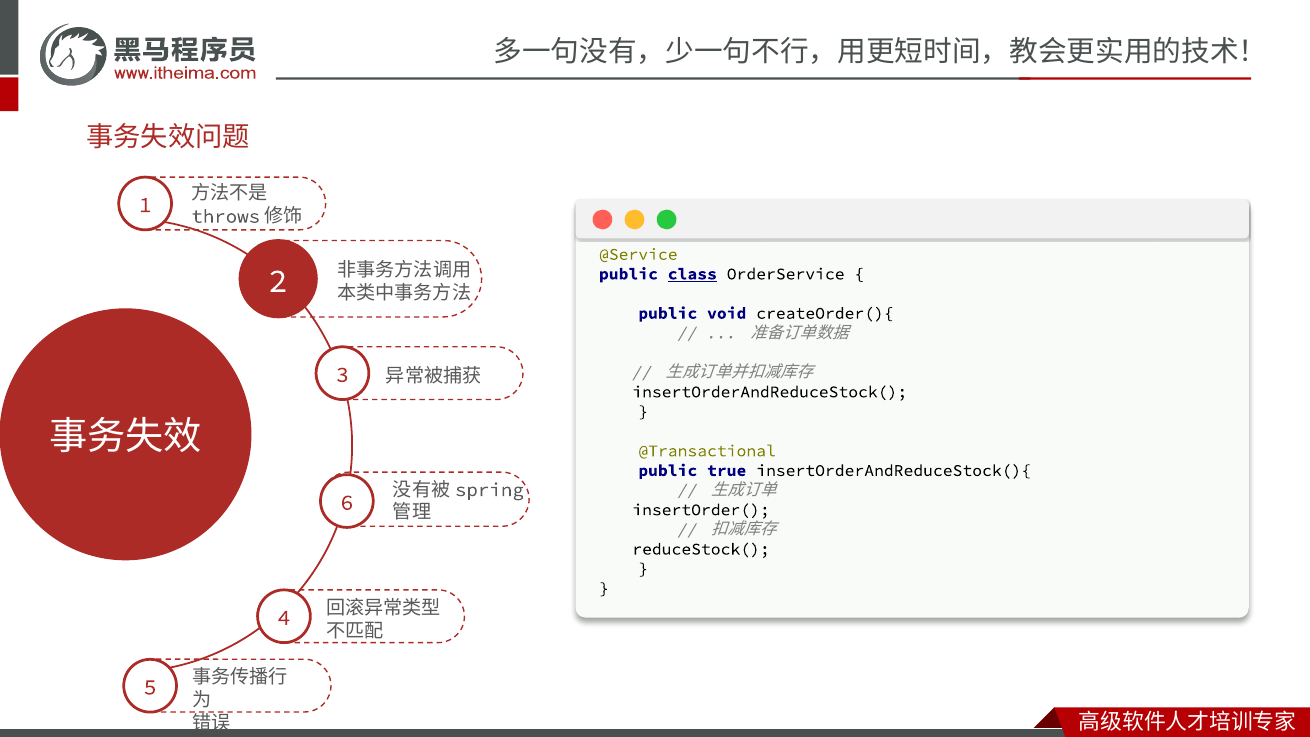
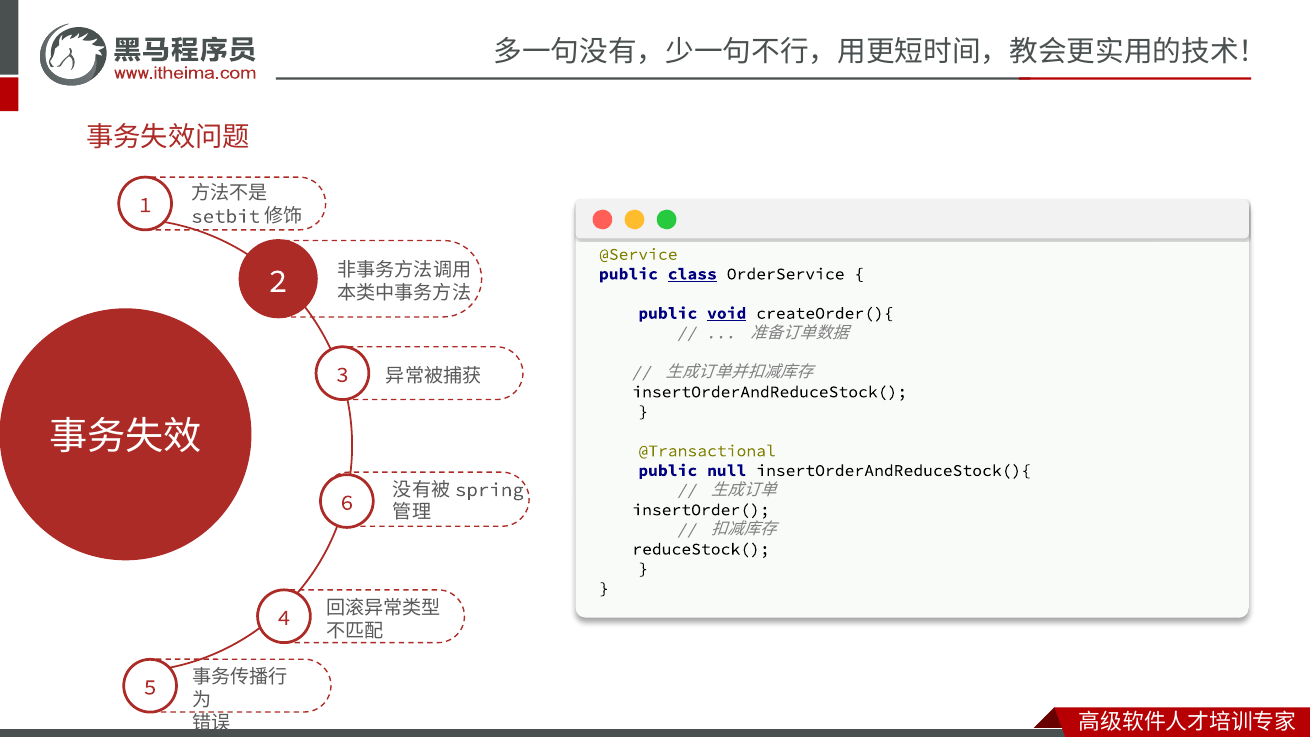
throws: throws -> setbit
void underline: none -> present
true: true -> null
